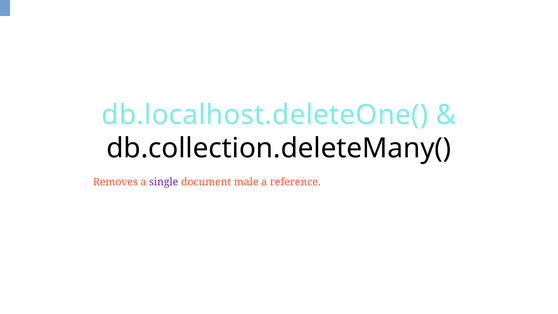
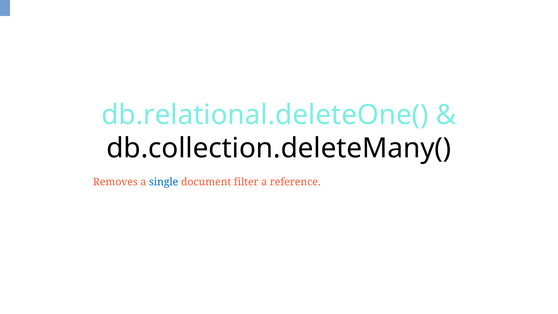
db.localhost.deleteOne(: db.localhost.deleteOne( -> db.relational.deleteOne(
single colour: purple -> blue
male: male -> filter
